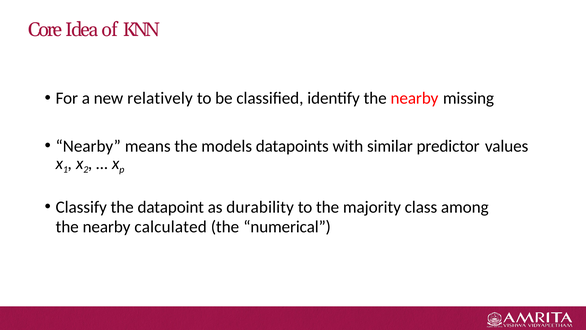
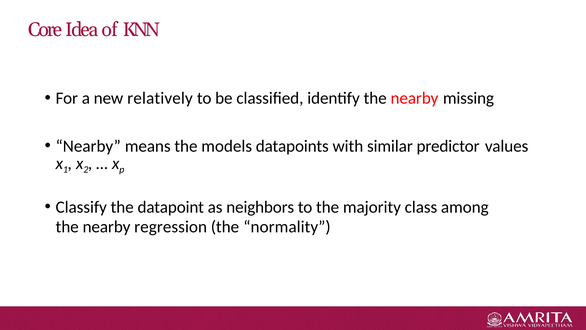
durability: durability -> neighbors
calculated: calculated -> regression
numerical: numerical -> normality
